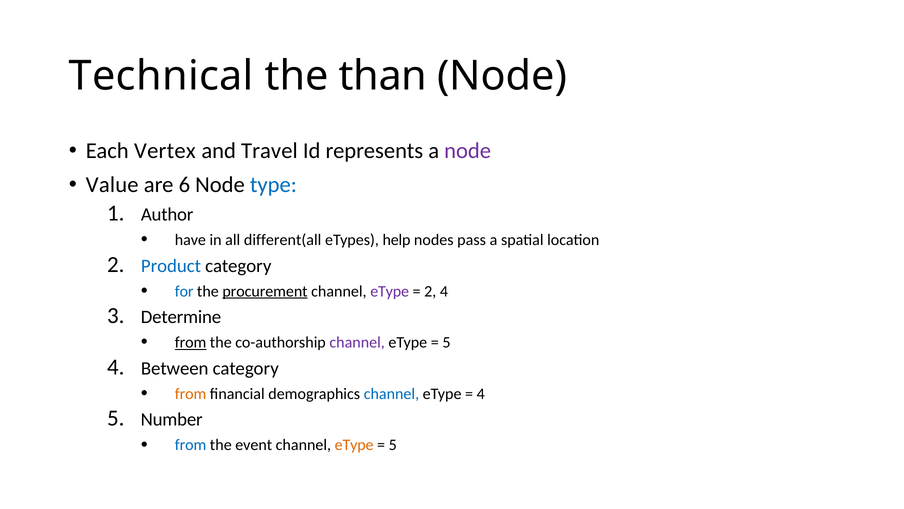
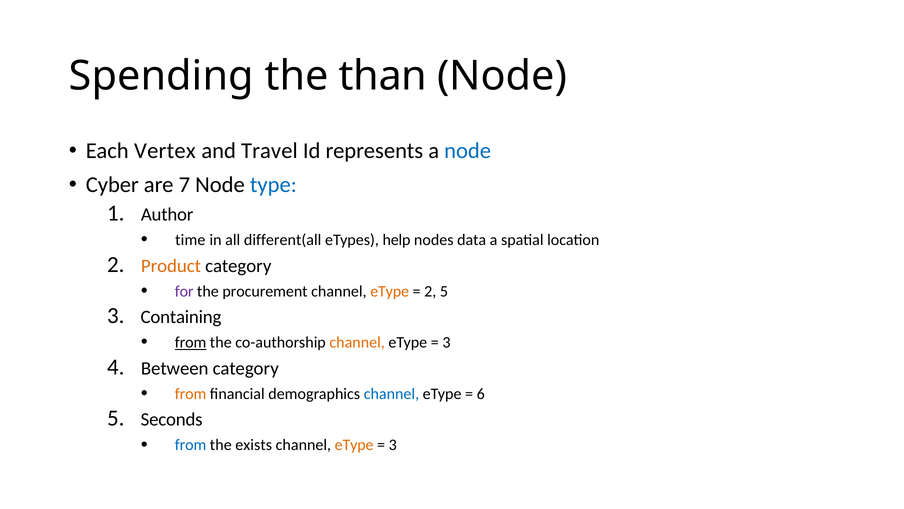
Technical: Technical -> Spending
node at (468, 151) colour: purple -> blue
Value: Value -> Cyber
6: 6 -> 7
have: have -> time
pass: pass -> data
Product colour: blue -> orange
for colour: blue -> purple
procurement underline: present -> none
eType at (390, 291) colour: purple -> orange
2 4: 4 -> 5
Determine: Determine -> Containing
channel at (357, 342) colour: purple -> orange
5 at (446, 342): 5 -> 3
4 at (481, 393): 4 -> 6
Number: Number -> Seconds
event: event -> exists
5 at (393, 445): 5 -> 3
